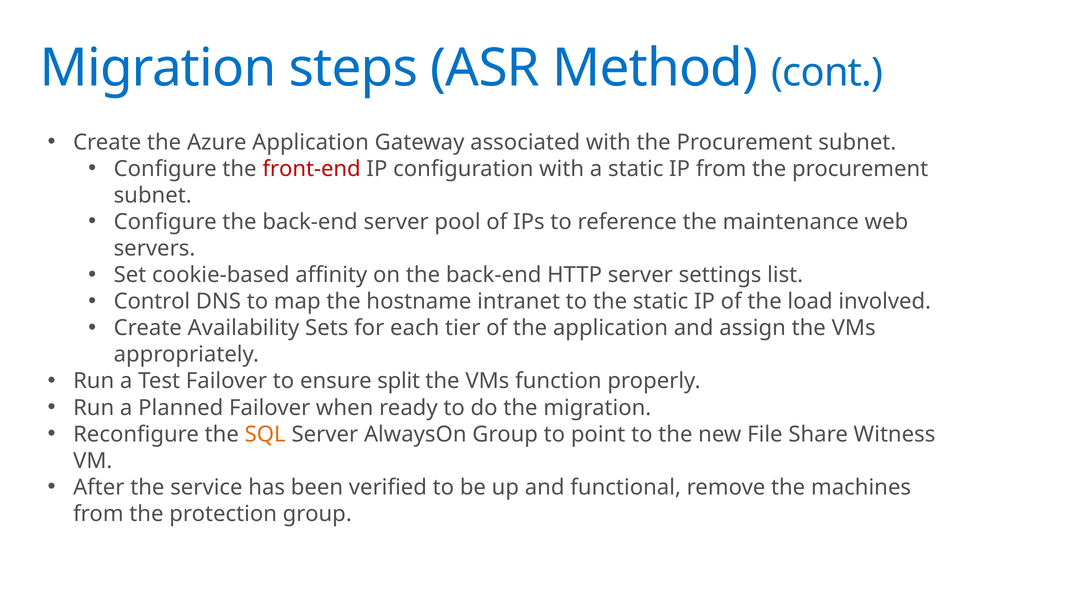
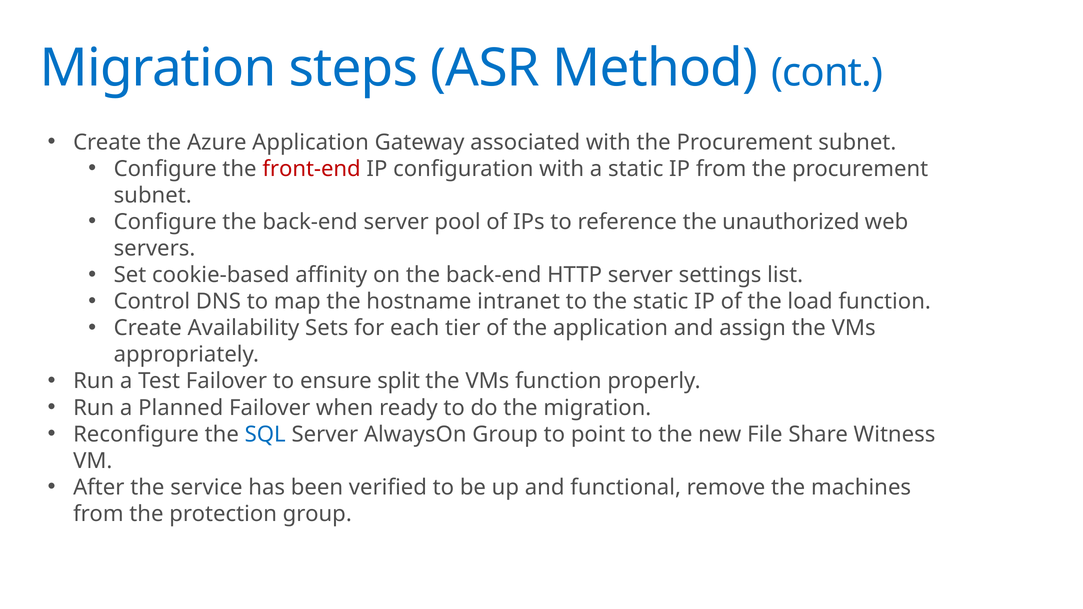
maintenance: maintenance -> unauthorized
load involved: involved -> function
SQL colour: orange -> blue
